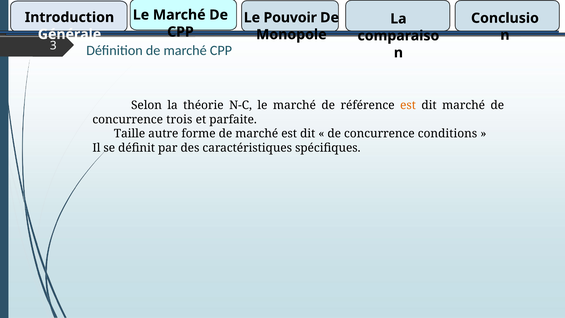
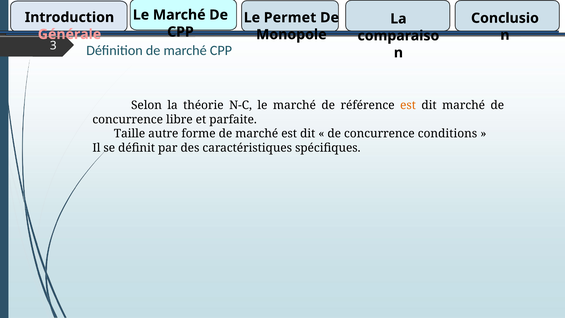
Pouvoir: Pouvoir -> Permet
Générale colour: white -> pink
trois: trois -> libre
